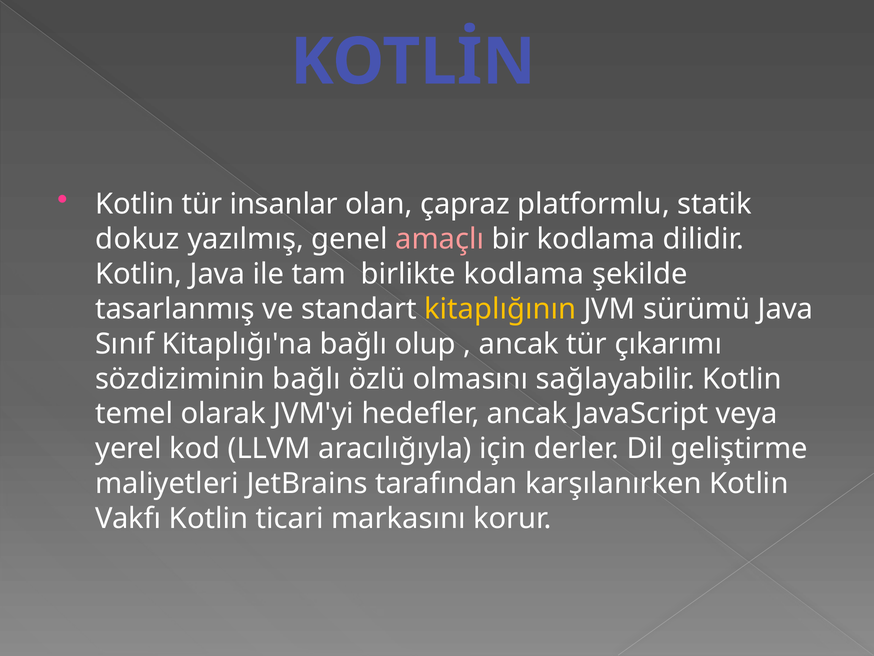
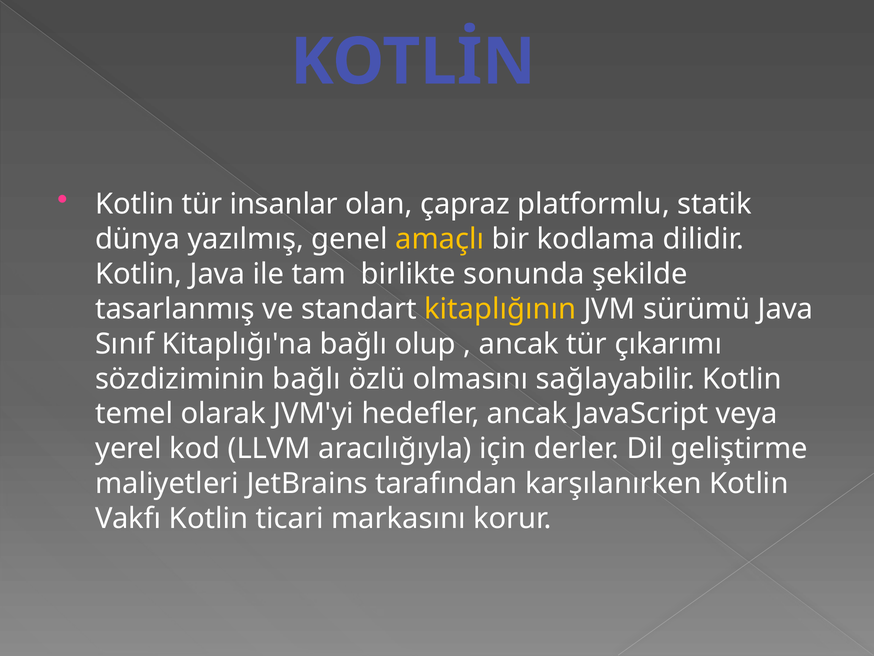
dokuz: dokuz -> dünya
amaçlı colour: pink -> yellow
birlikte kodlama: kodlama -> sonunda
